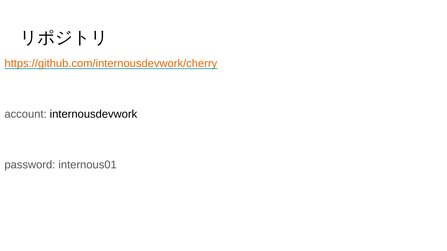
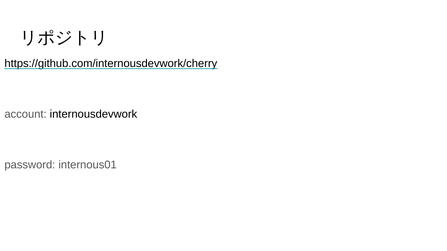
https://github.com/internousdevwork/cherry colour: orange -> black
